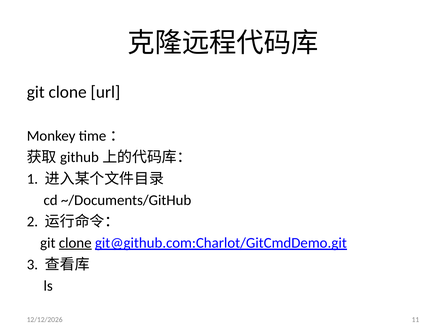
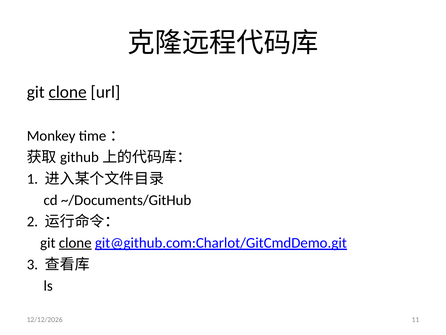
clone at (68, 92) underline: none -> present
